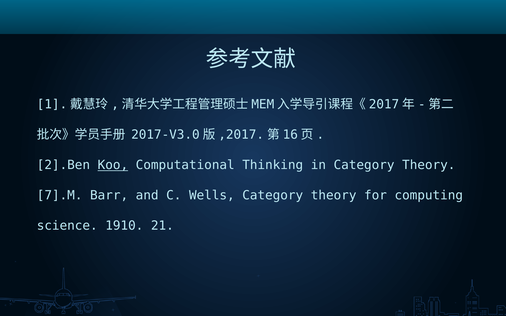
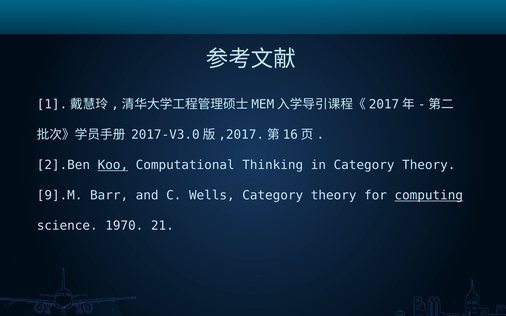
7].M: 7].M -> 9].M
computing underline: none -> present
1910: 1910 -> 1970
